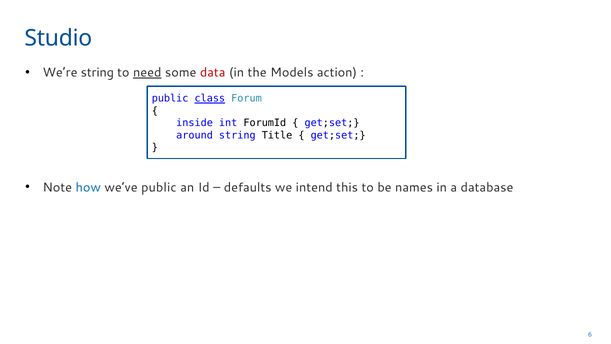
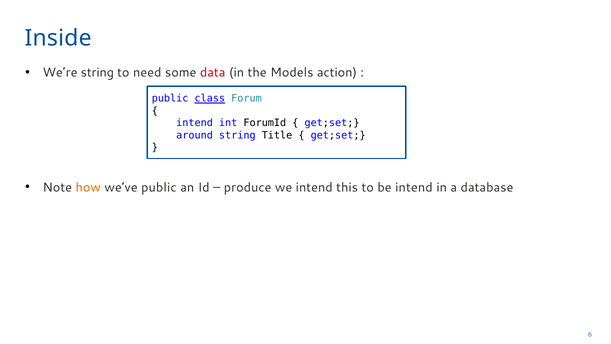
Studio: Studio -> Inside
need underline: present -> none
inside at (195, 123): inside -> intend
how colour: blue -> orange
defaults: defaults -> produce
be names: names -> intend
